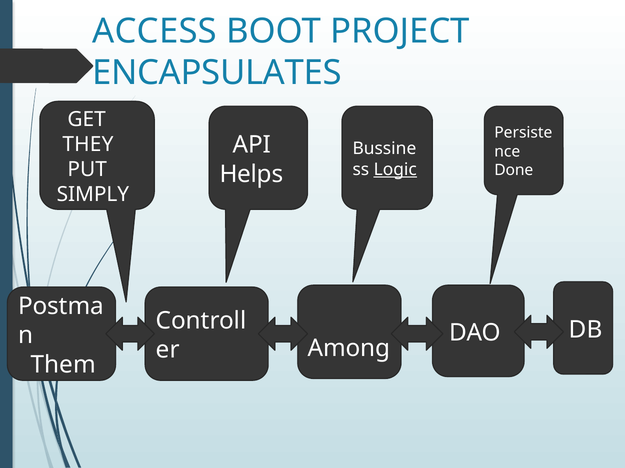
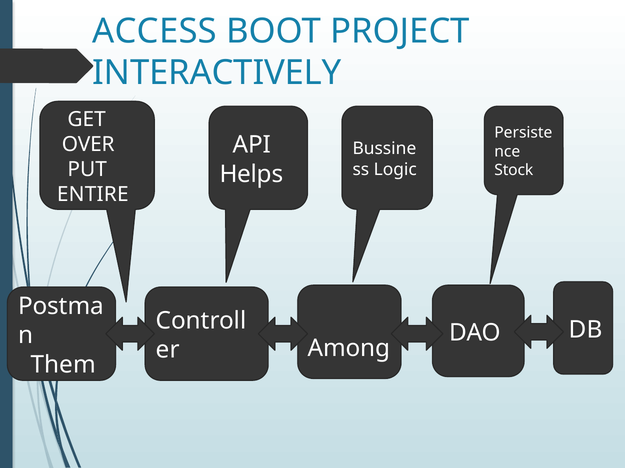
ENCAPSULATES: ENCAPSULATES -> INTERACTIVELY
THEY: THEY -> OVER
Logic underline: present -> none
Done: Done -> Stock
SIMPLY: SIMPLY -> ENTIRE
